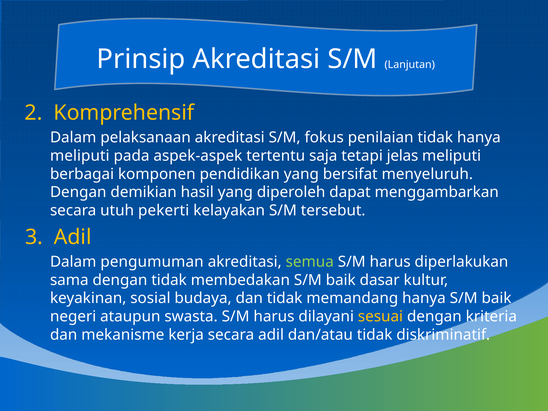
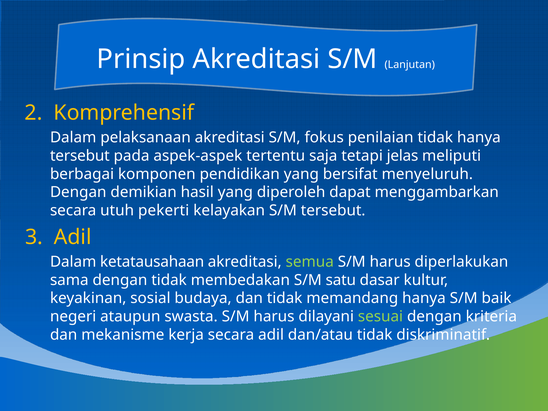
meliputi at (80, 156): meliputi -> tersebut
pengumuman: pengumuman -> ketatausahaan
membedakan S/M baik: baik -> satu
sesuai colour: yellow -> light green
